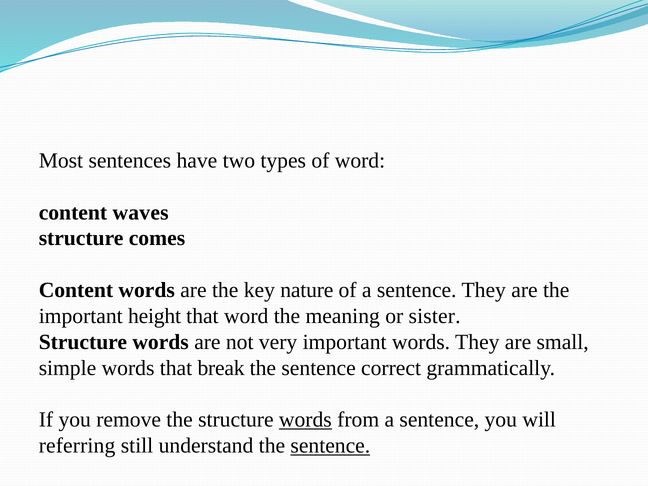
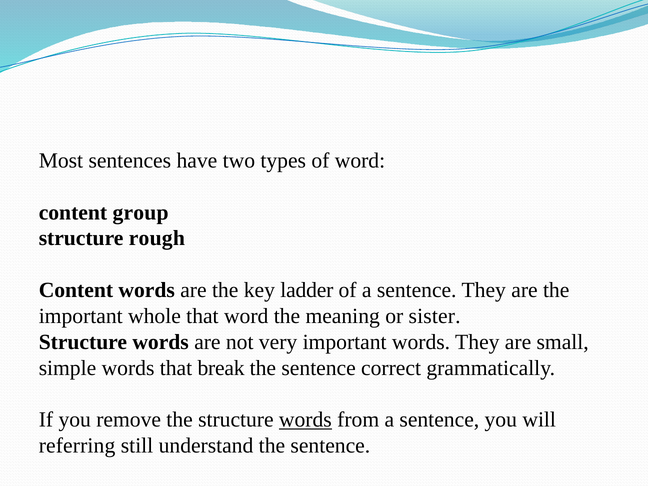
waves: waves -> group
comes: comes -> rough
nature: nature -> ladder
height: height -> whole
sentence at (330, 446) underline: present -> none
